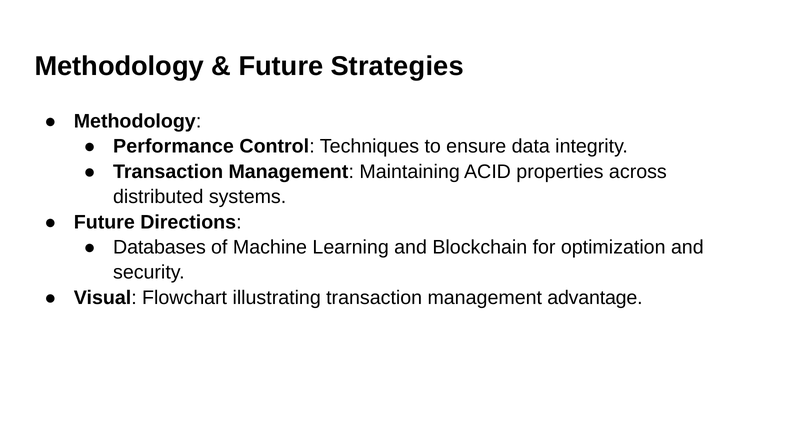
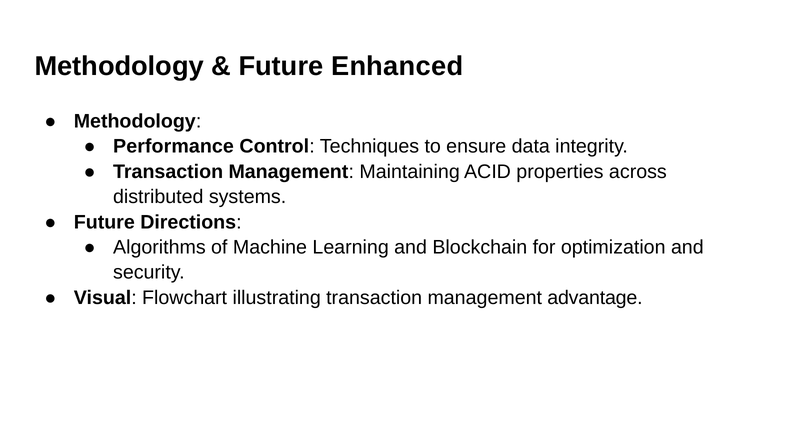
Strategies: Strategies -> Enhanced
Databases: Databases -> Algorithms
